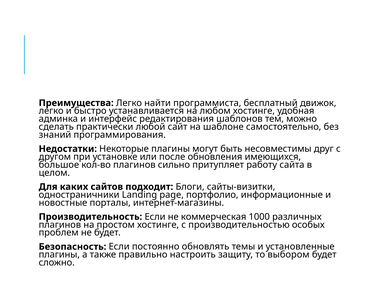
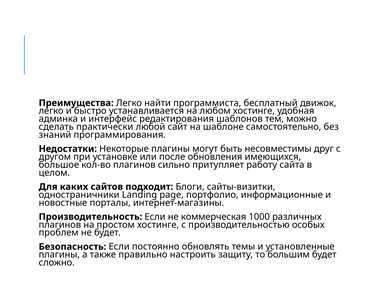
выбором: выбором -> большим
